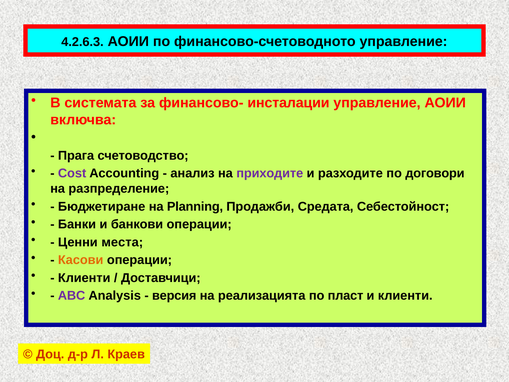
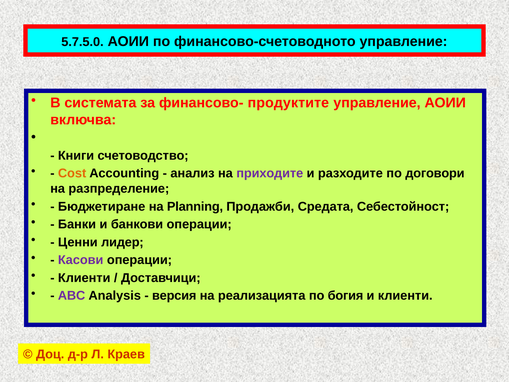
4.2.6.3: 4.2.6.3 -> 5.7.5.0
инсталации: инсталации -> продуктите
Прага: Прага -> Книги
Cost colour: purple -> orange
места: места -> лидер
Касови colour: orange -> purple
пласт: пласт -> богия
